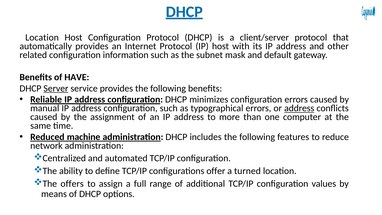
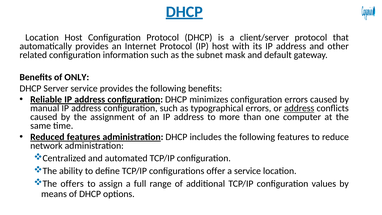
HAVE: HAVE -> ONLY
Server underline: present -> none
Reduced machine: machine -> features
a turned: turned -> service
